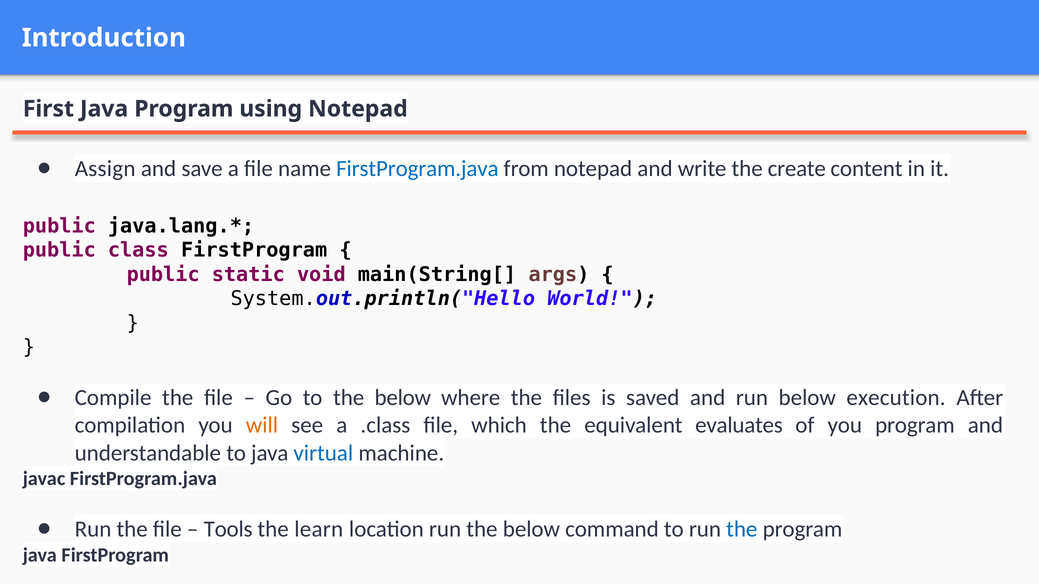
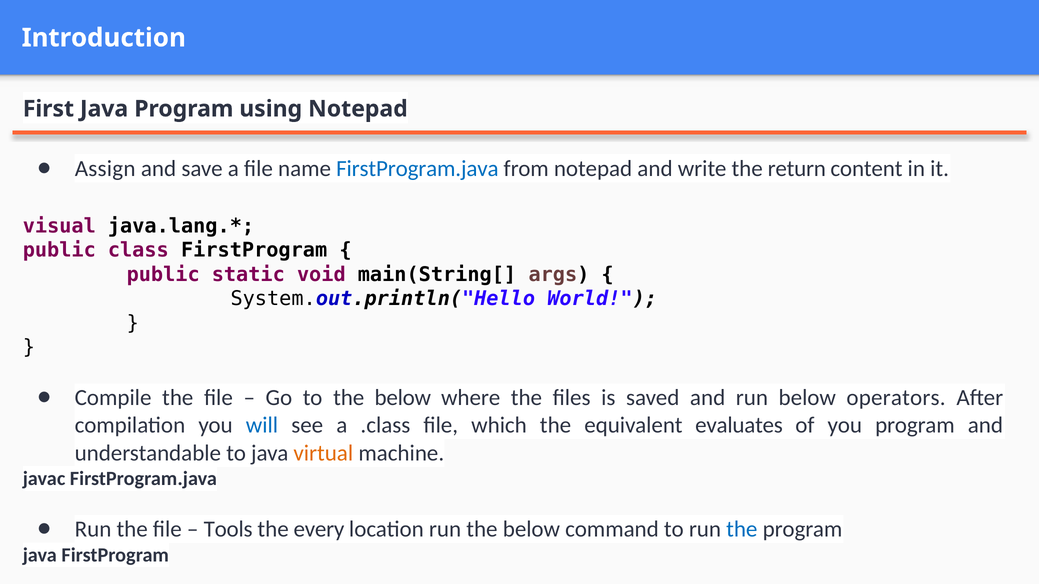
create: create -> return
public at (59, 226): public -> visual
execution: execution -> operators
will colour: orange -> blue
virtual colour: blue -> orange
learn: learn -> every
